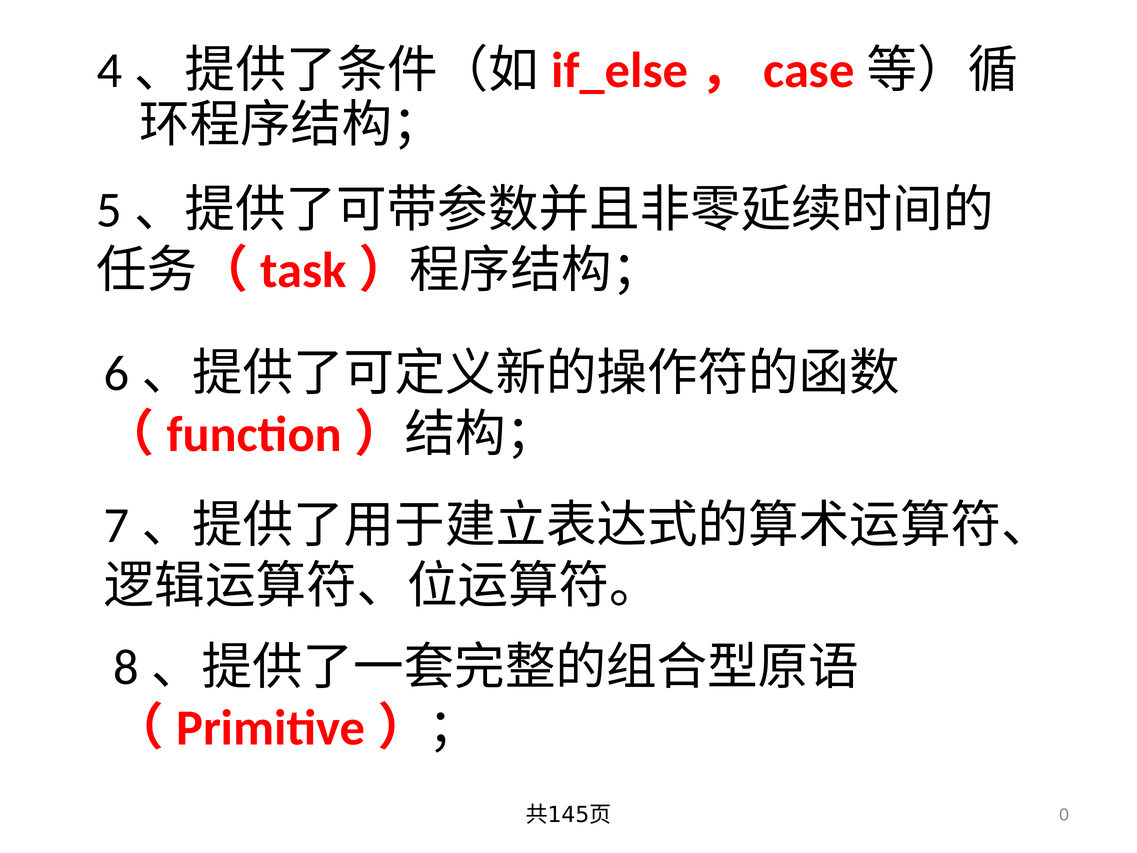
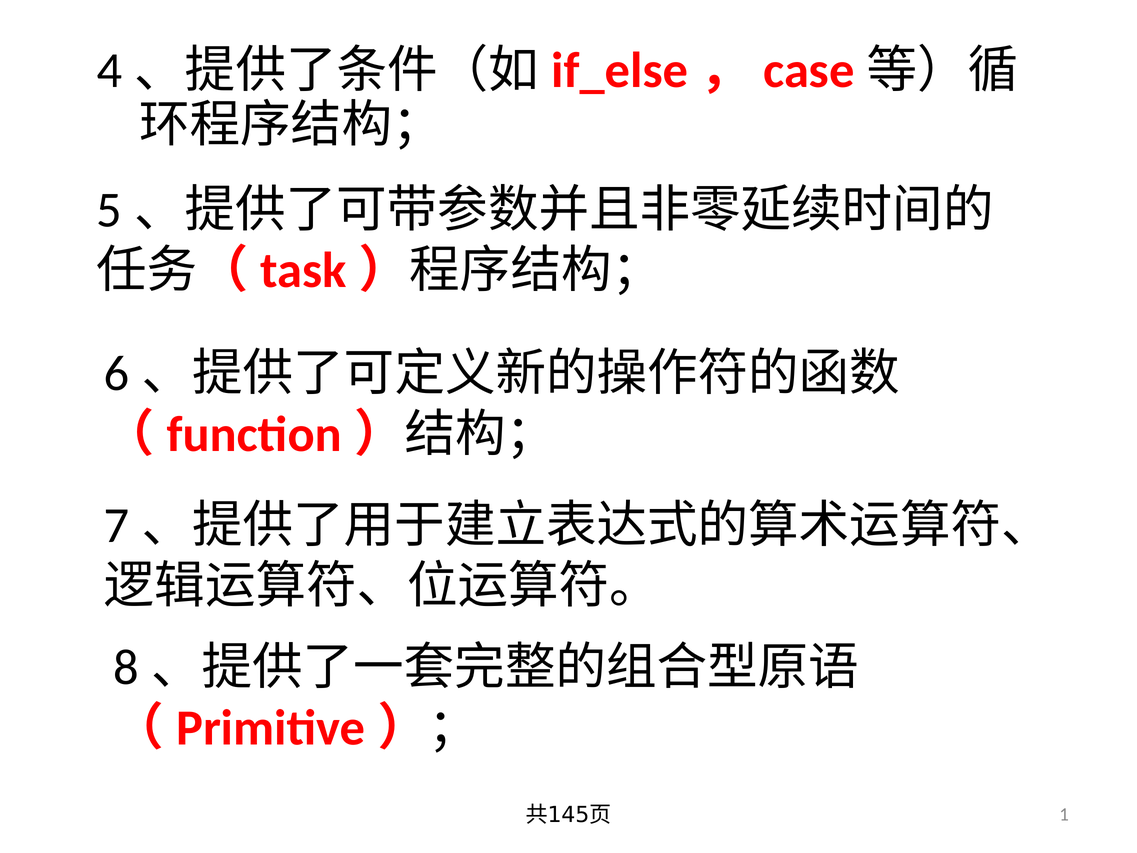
0: 0 -> 1
